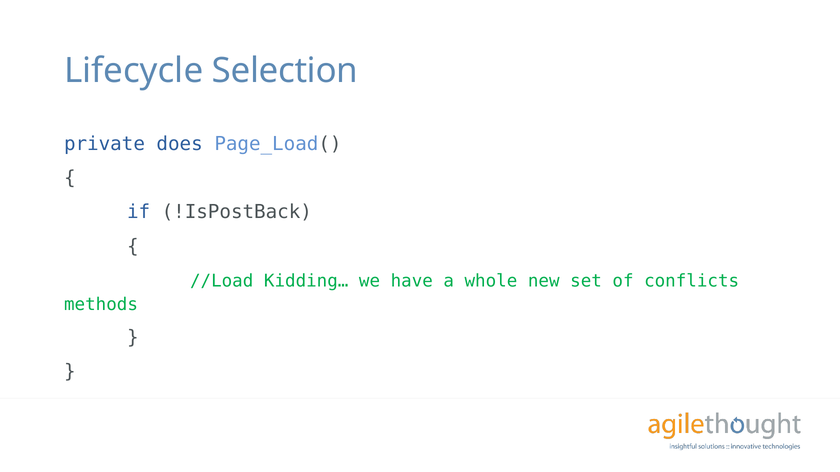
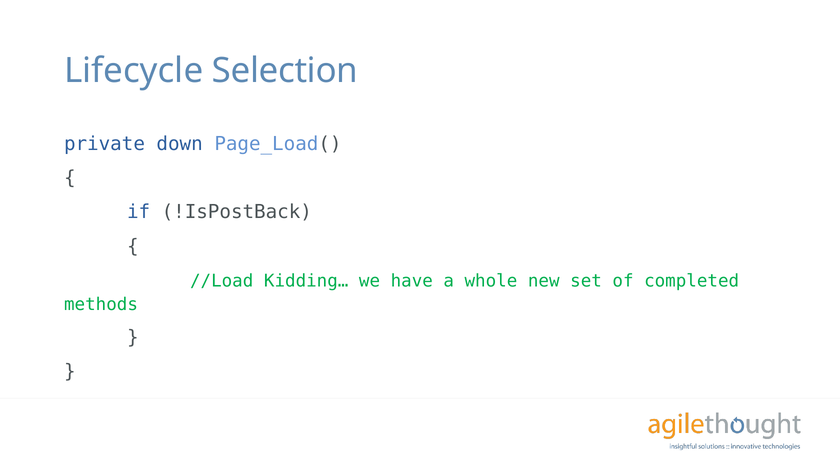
does: does -> down
conflicts: conflicts -> completed
